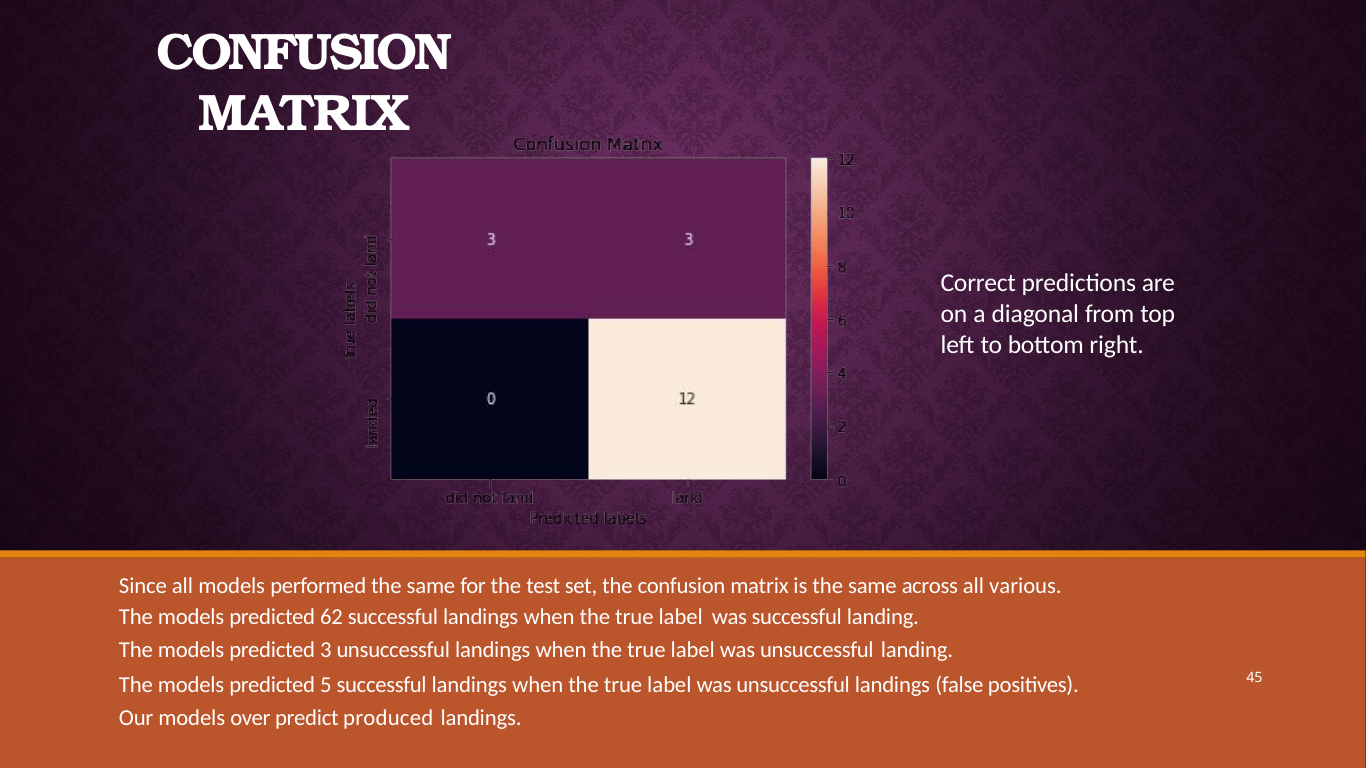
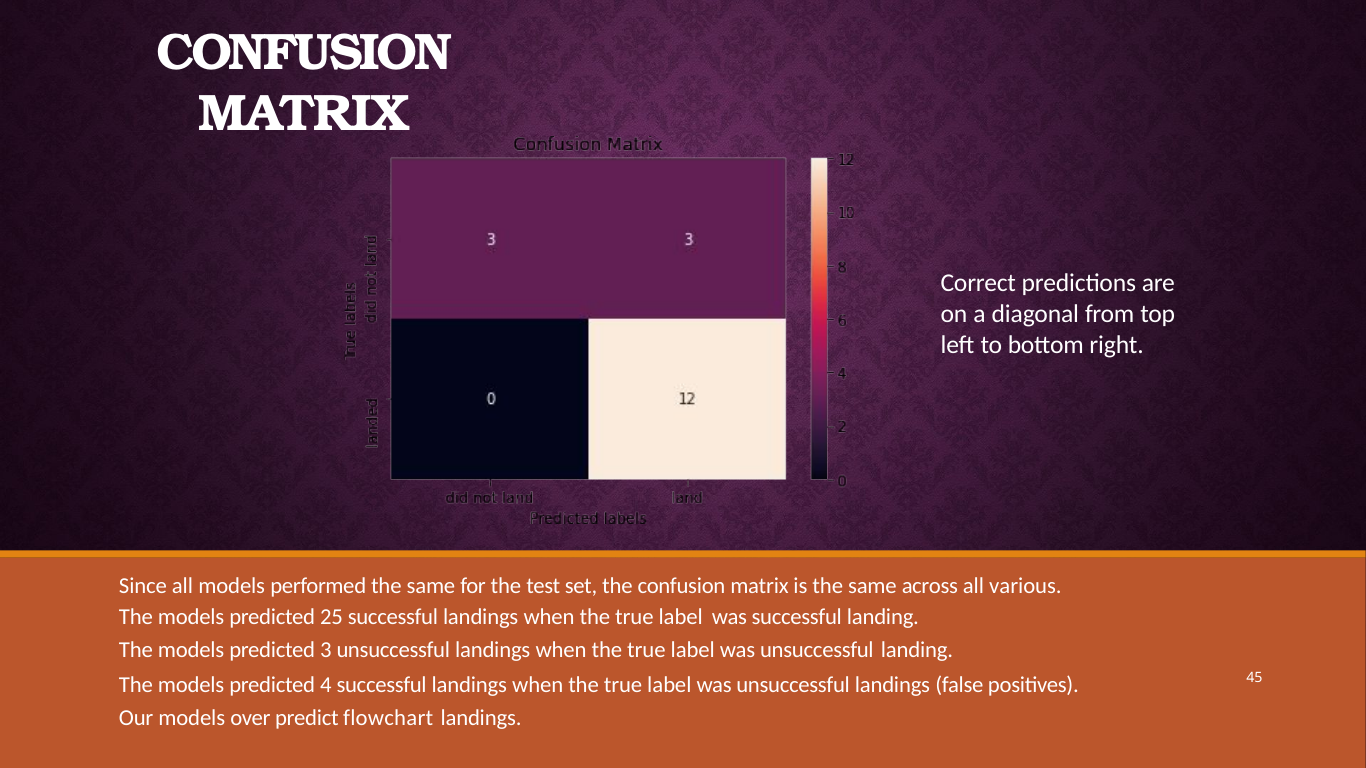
62: 62 -> 25
5: 5 -> 4
produced: produced -> flowchart
